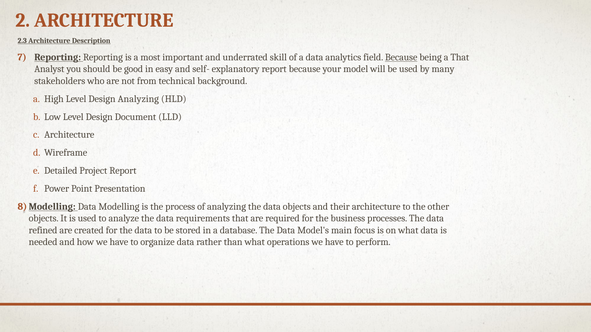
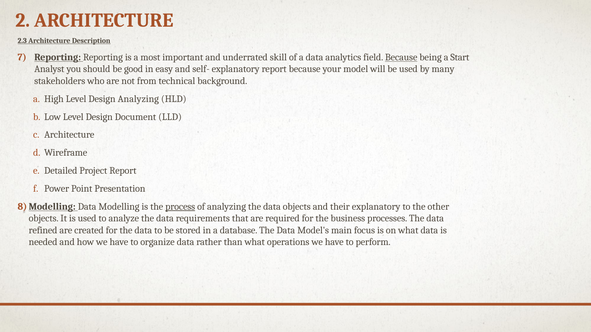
a That: That -> Start
process underline: none -> present
their architecture: architecture -> explanatory
